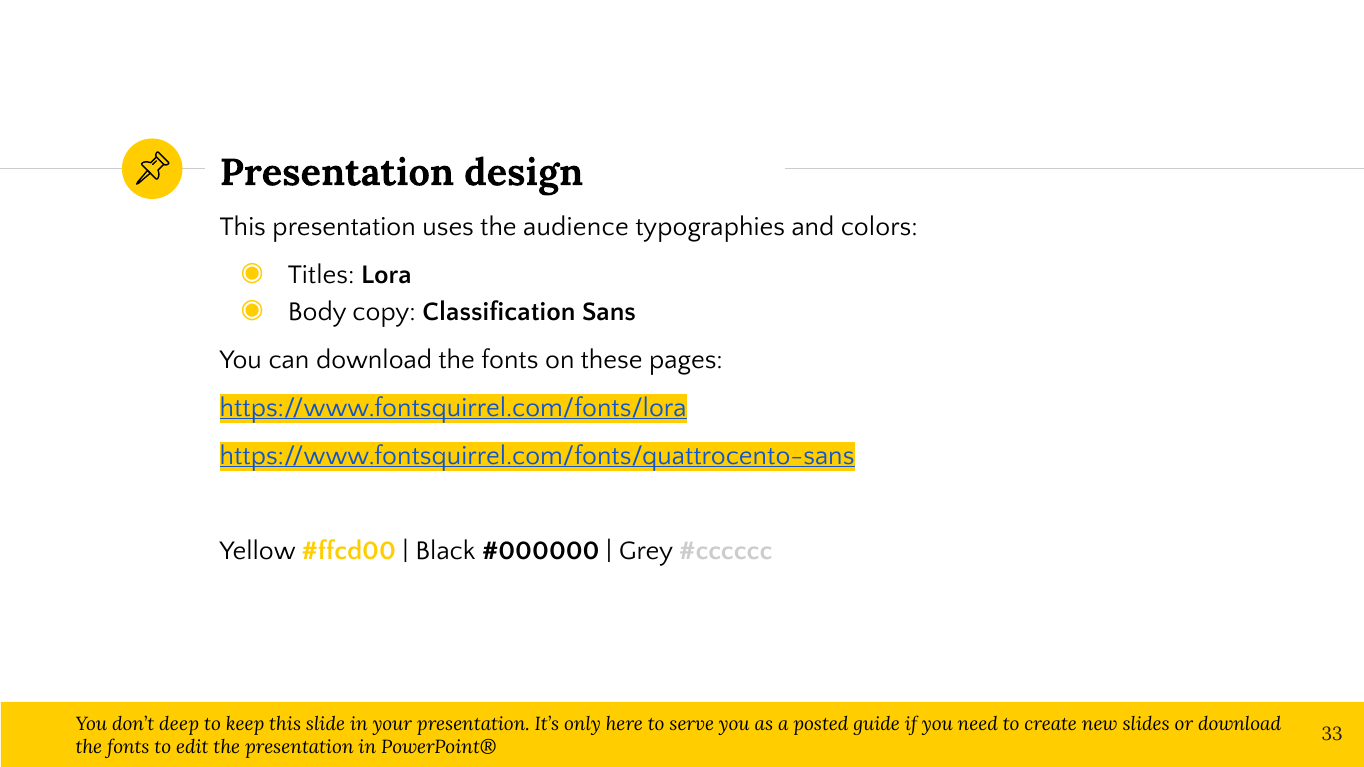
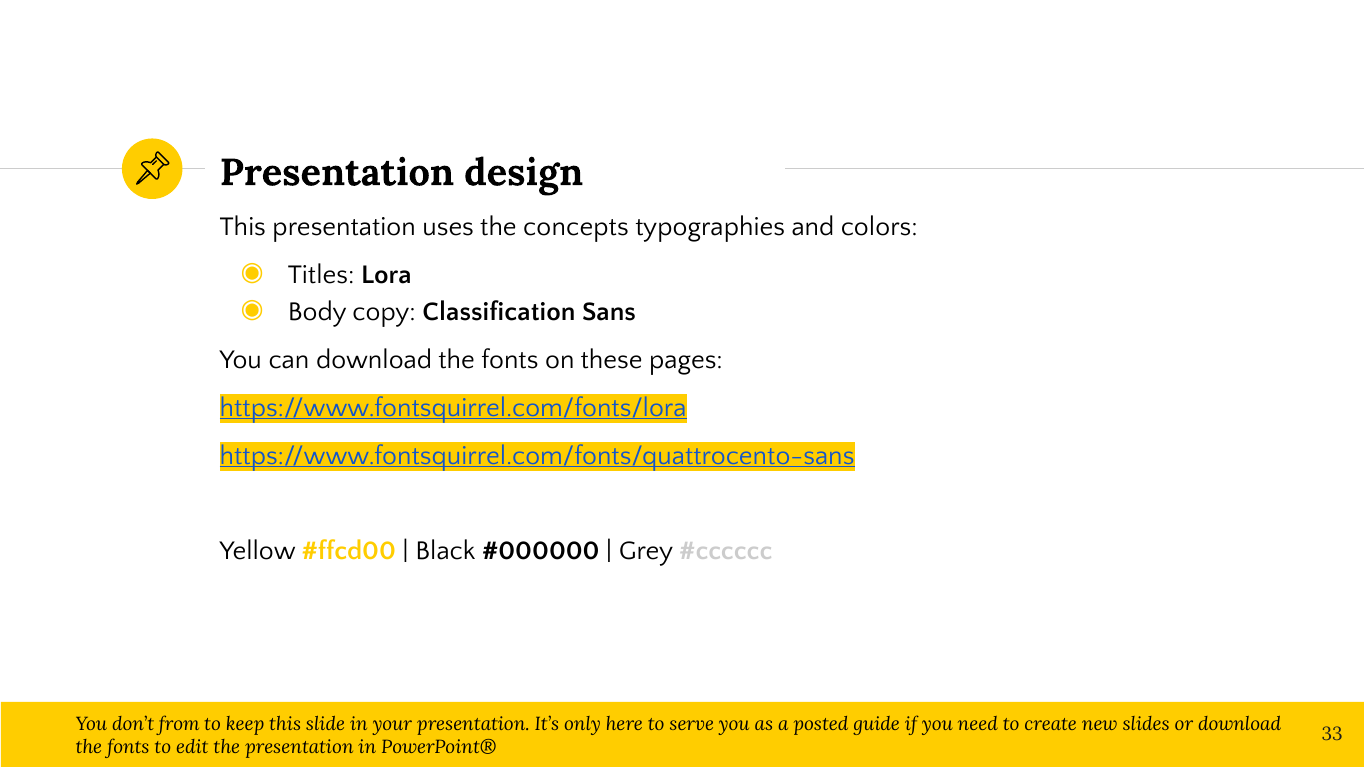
audience: audience -> concepts
deep: deep -> from
